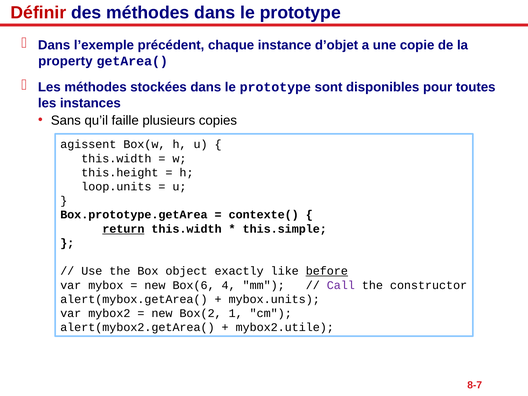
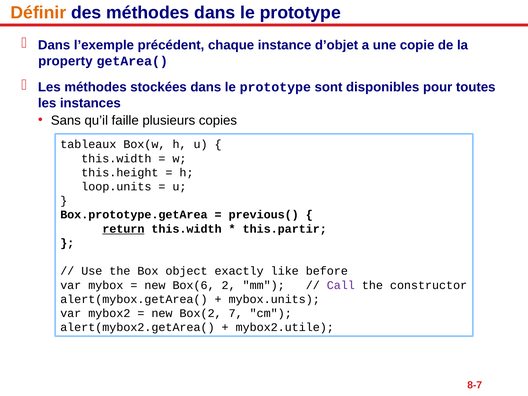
Définir colour: red -> orange
agissent: agissent -> tableaux
contexte(: contexte( -> previous(
this.simple: this.simple -> this.partir
before underline: present -> none
4: 4 -> 2
1: 1 -> 7
